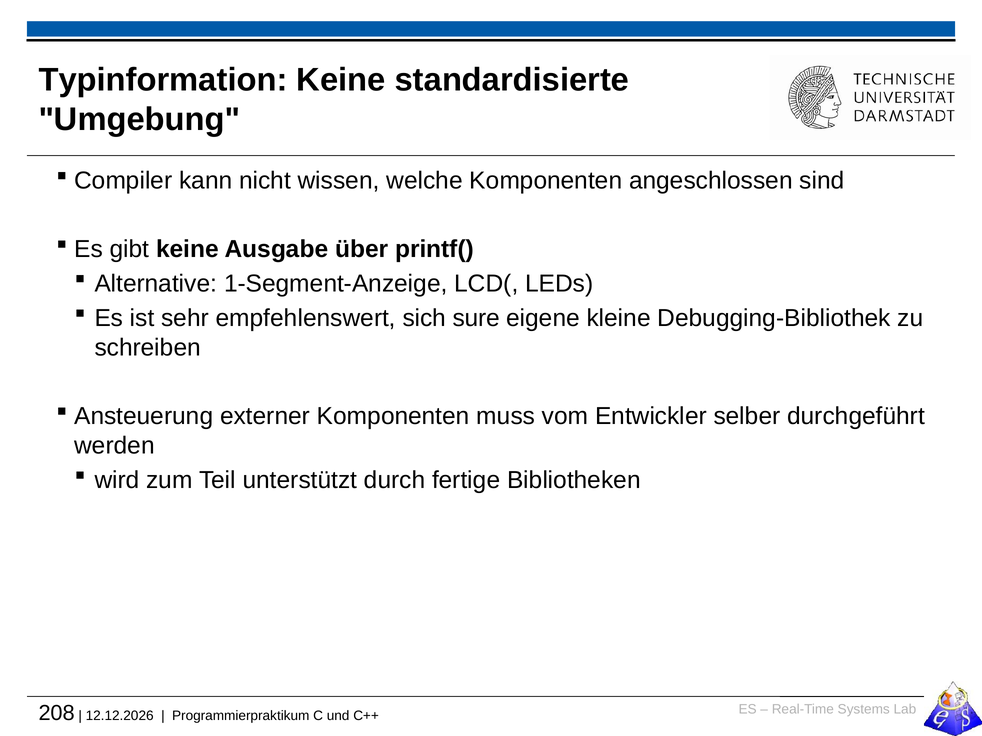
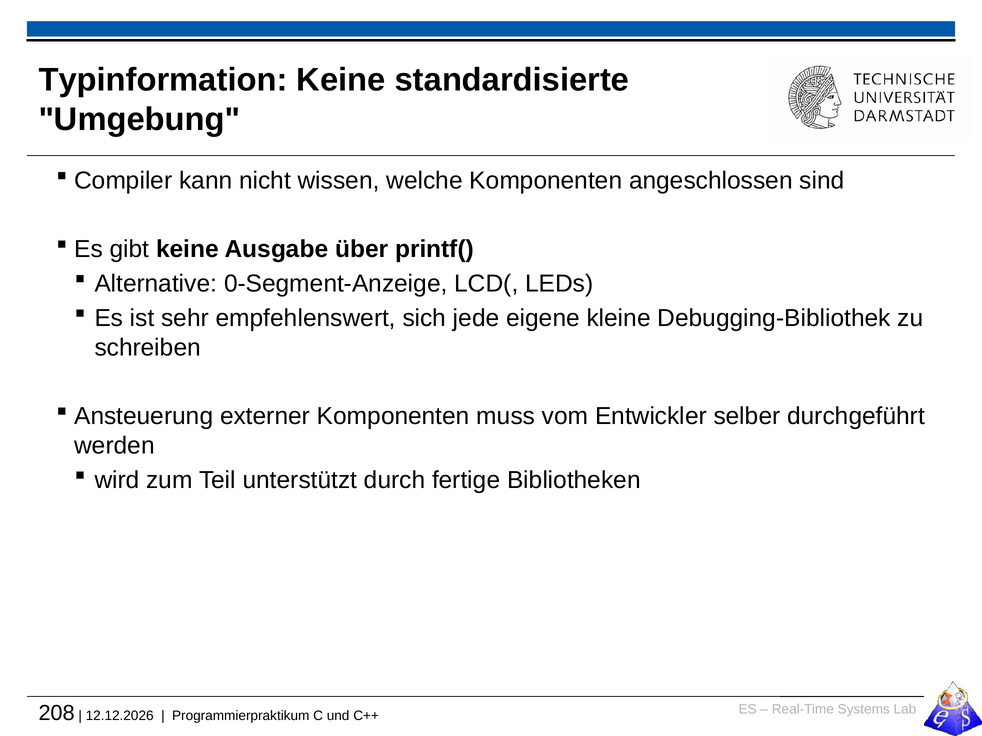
1-Segment-Anzeige: 1-Segment-Anzeige -> 0-Segment-Anzeige
sure: sure -> jede
